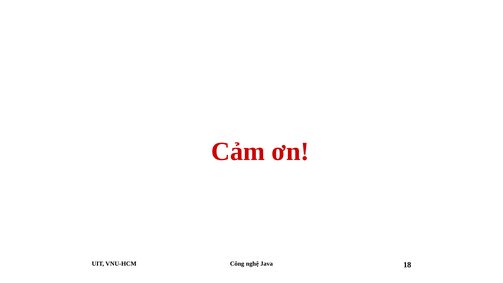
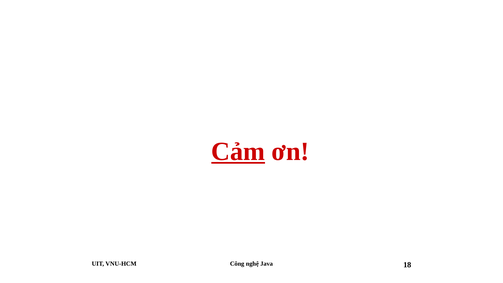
Cảm underline: none -> present
